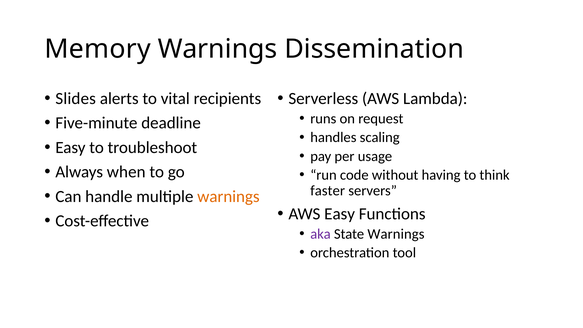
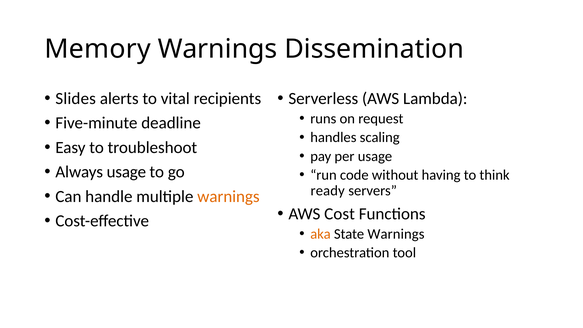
Always when: when -> usage
faster: faster -> ready
AWS Easy: Easy -> Cost
aka colour: purple -> orange
